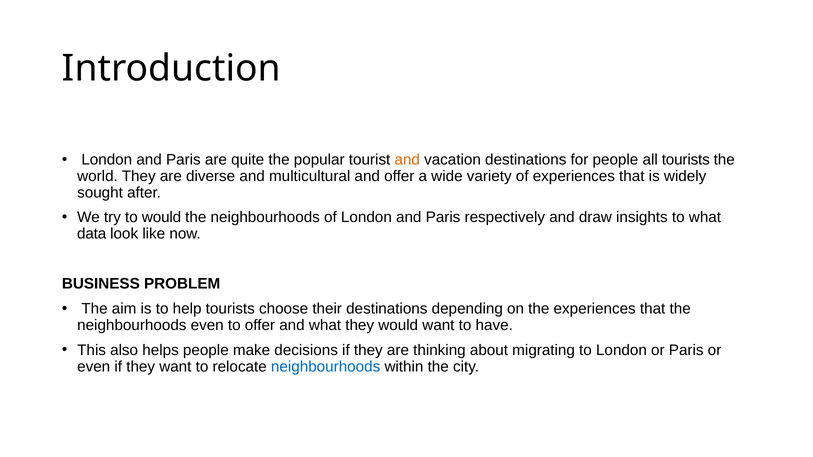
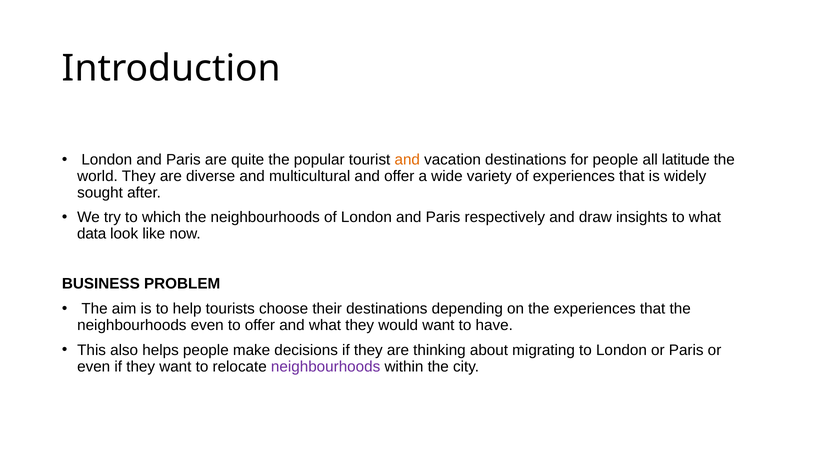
all tourists: tourists -> latitude
to would: would -> which
neighbourhoods at (326, 367) colour: blue -> purple
